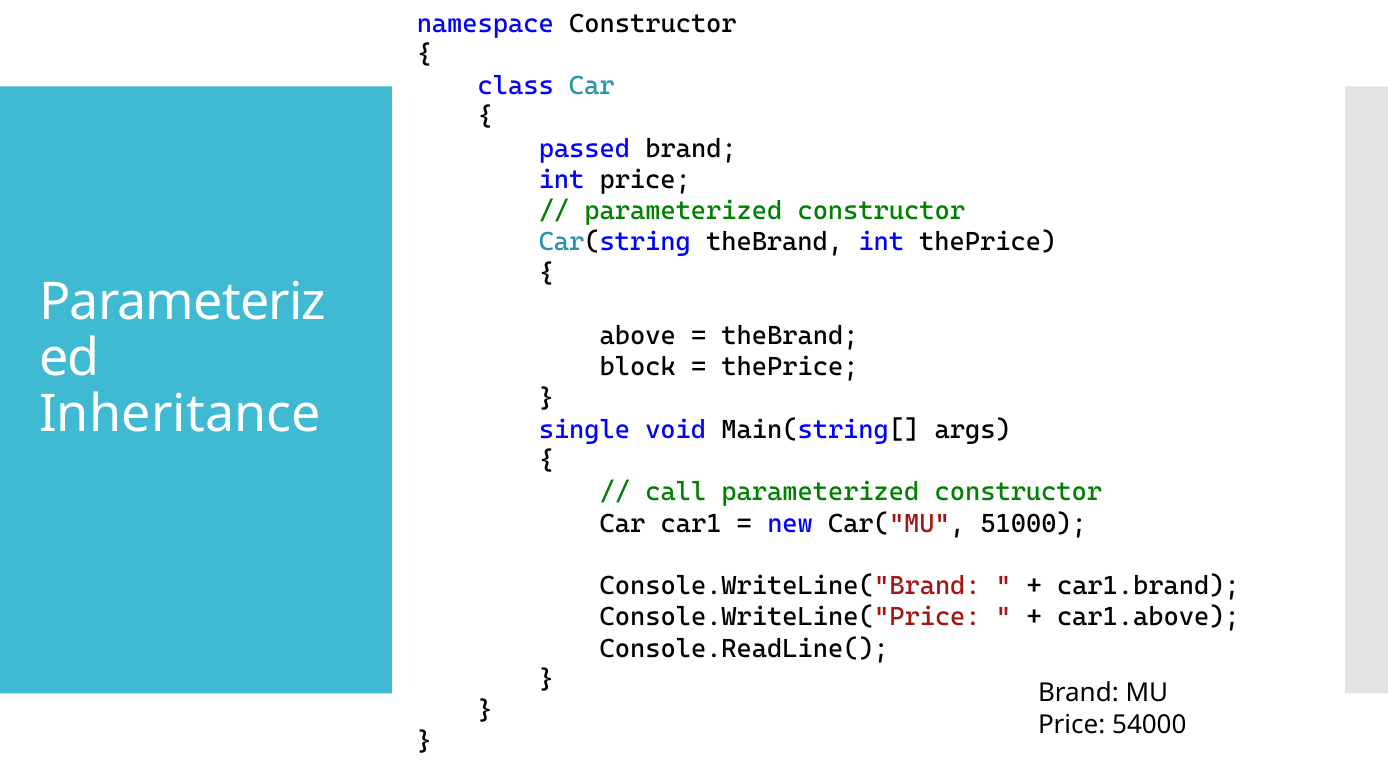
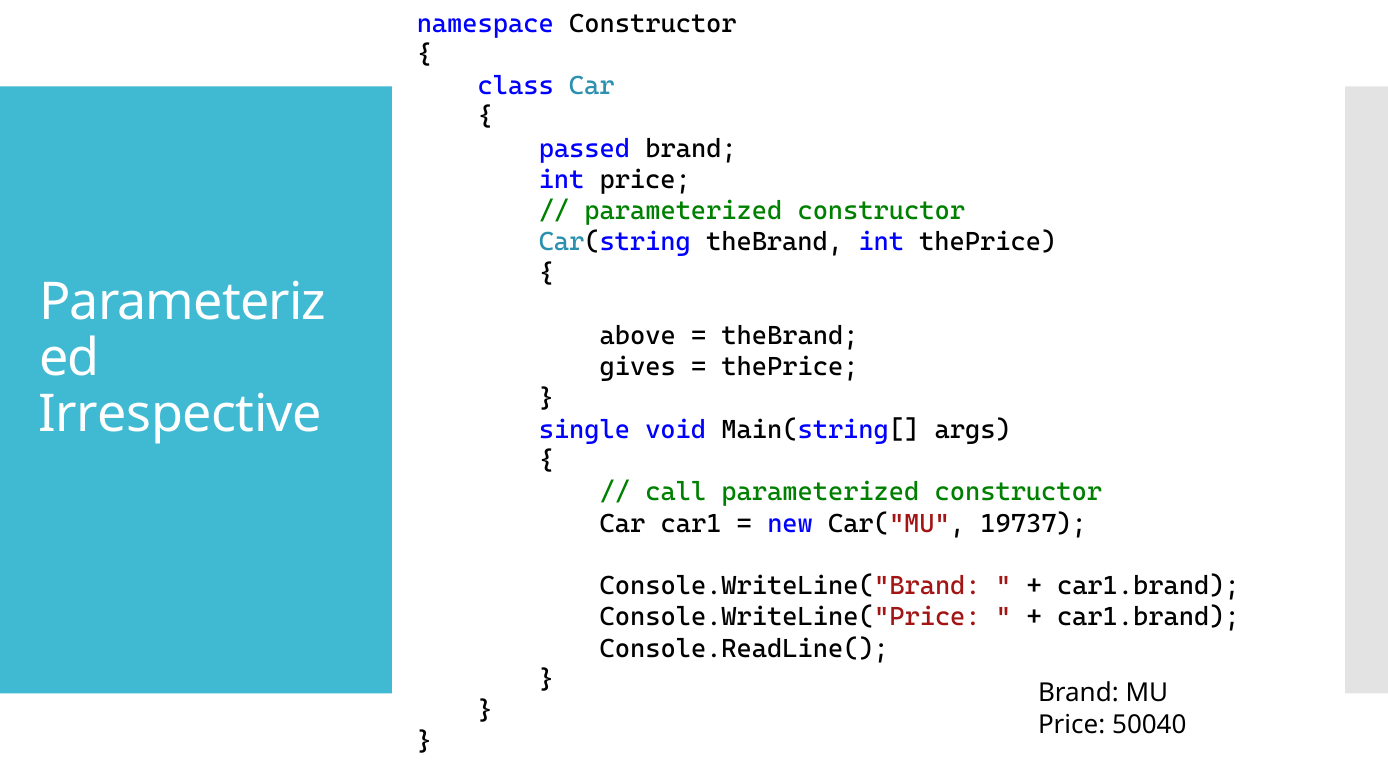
block: block -> gives
Inheritance: Inheritance -> Irrespective
51000: 51000 -> 19737
car1.above at (1148, 617): car1.above -> car1.brand
54000: 54000 -> 50040
